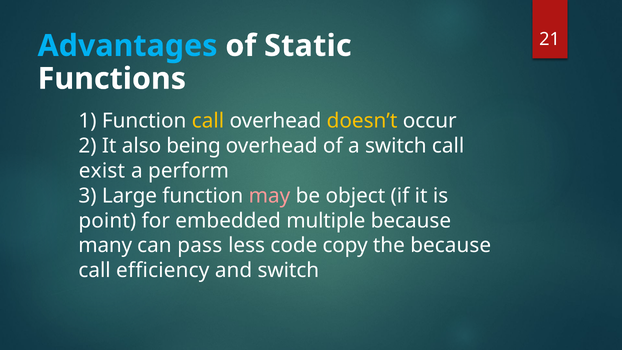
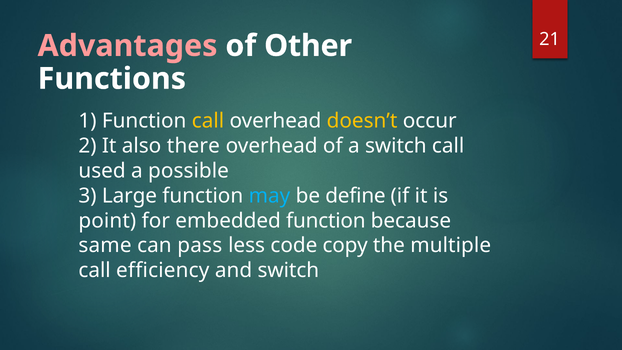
Advantages colour: light blue -> pink
Static: Static -> Other
being: being -> there
exist: exist -> used
perform: perform -> possible
may colour: pink -> light blue
object: object -> define
embedded multiple: multiple -> function
many: many -> same
the because: because -> multiple
